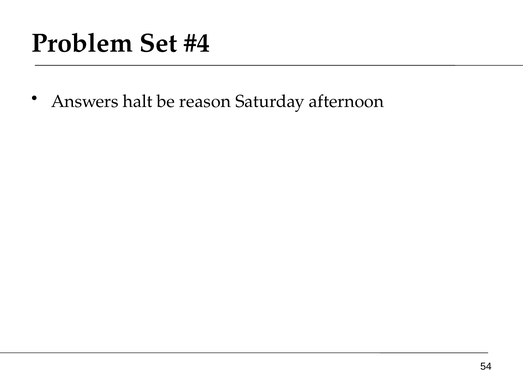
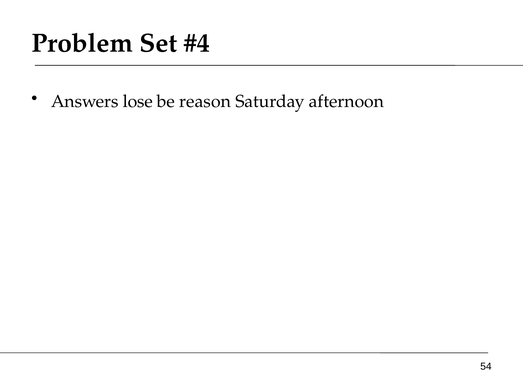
halt: halt -> lose
